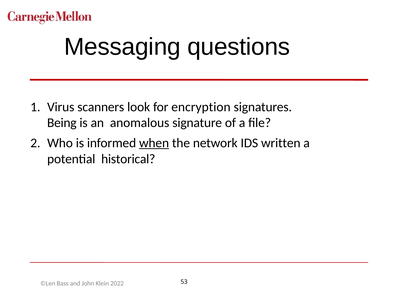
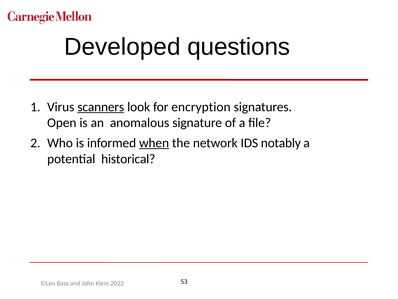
Messaging: Messaging -> Developed
scanners underline: none -> present
Being: Being -> Open
written: written -> notably
